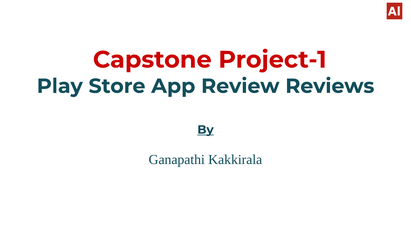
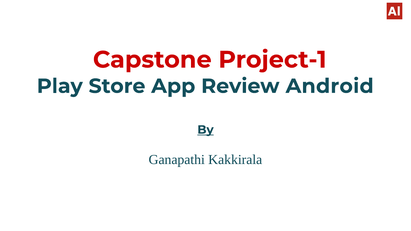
Reviews: Reviews -> Android
